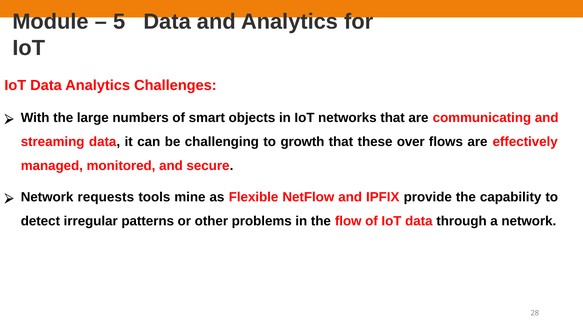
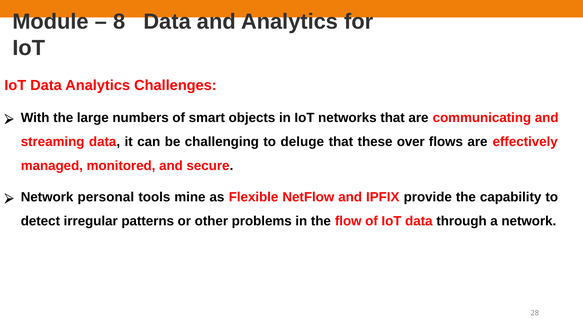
5: 5 -> 8
growth: growth -> deluge
requests: requests -> personal
